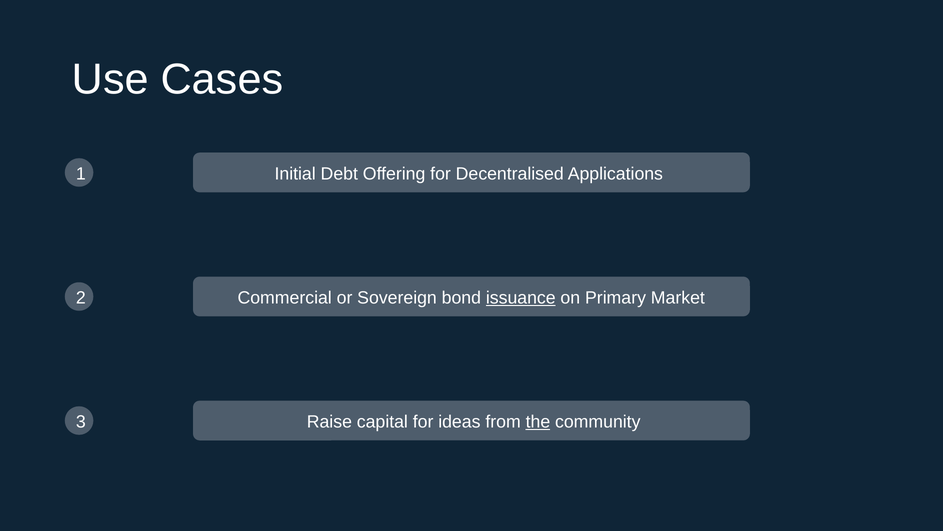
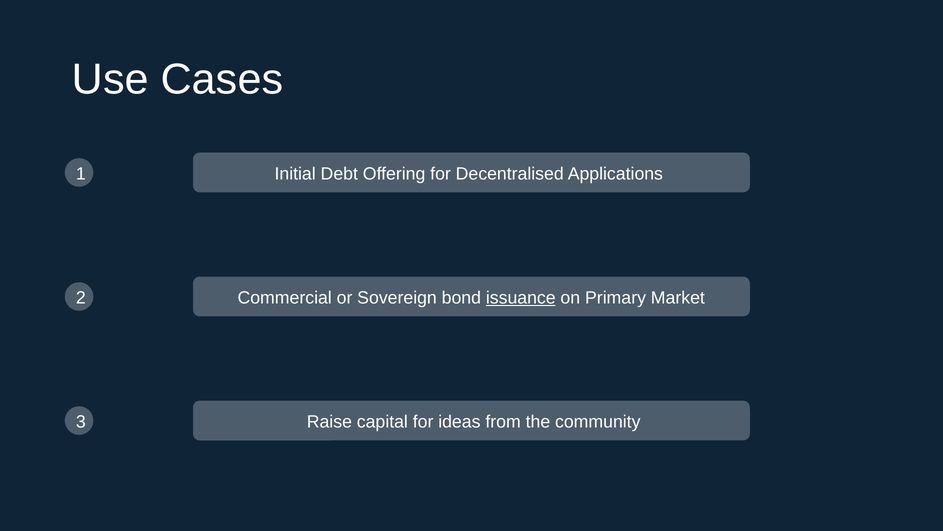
the underline: present -> none
